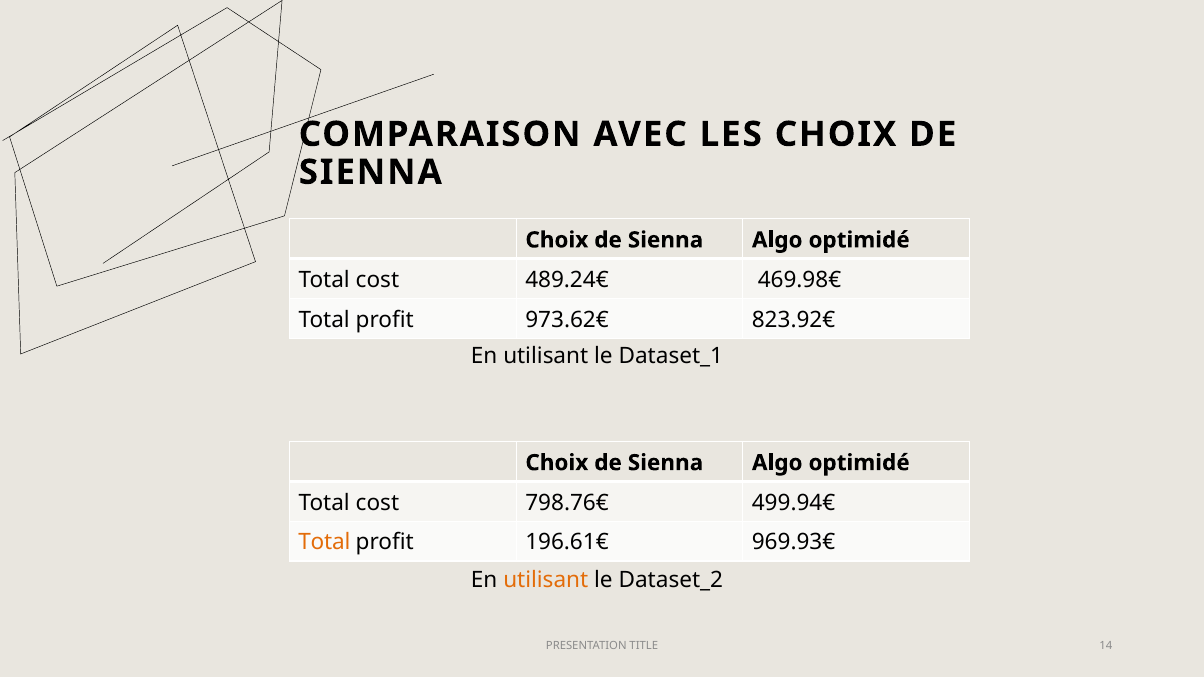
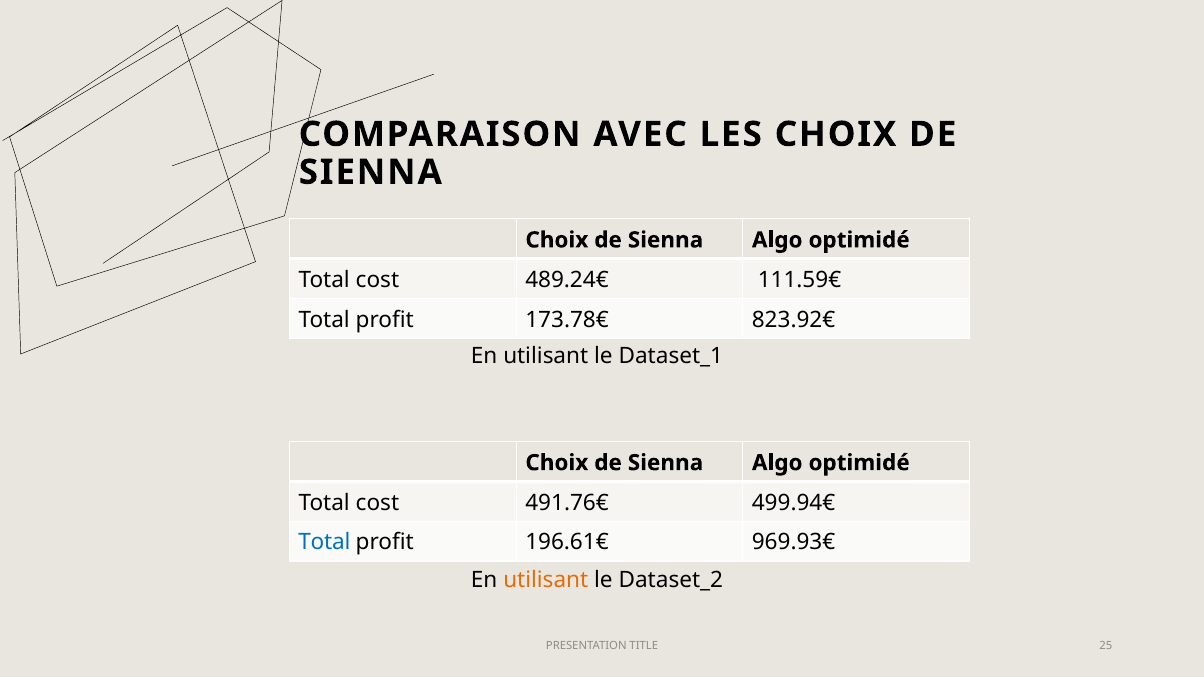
469.98€: 469.98€ -> 111.59€
973.62€: 973.62€ -> 173.78€
798.76€: 798.76€ -> 491.76€
Total at (324, 543) colour: orange -> blue
14: 14 -> 25
